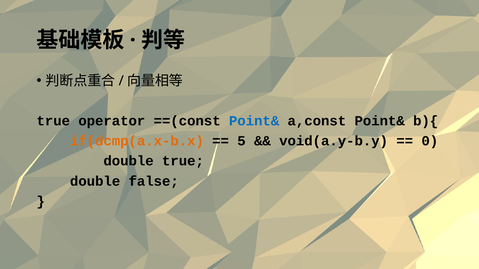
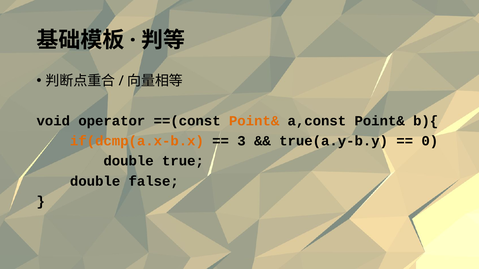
true at (53, 121): true -> void
Point& at (254, 121) colour: blue -> orange
5: 5 -> 3
void(a.y-b.y: void(a.y-b.y -> true(a.y-b.y
